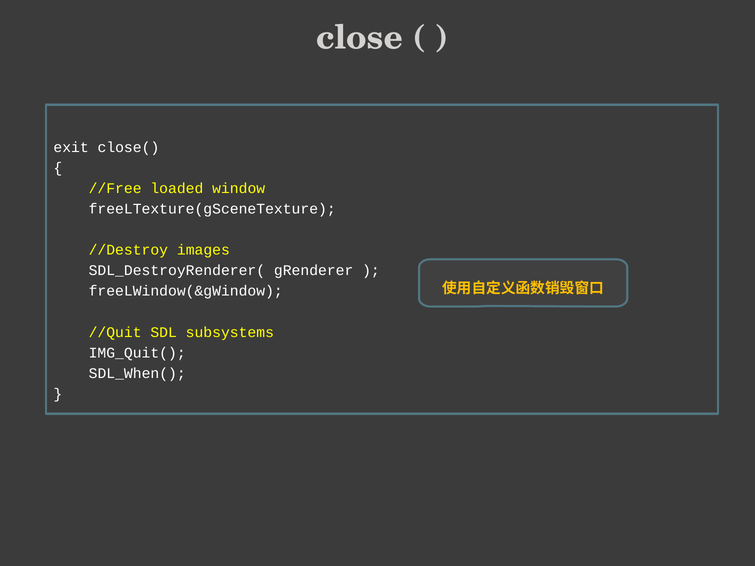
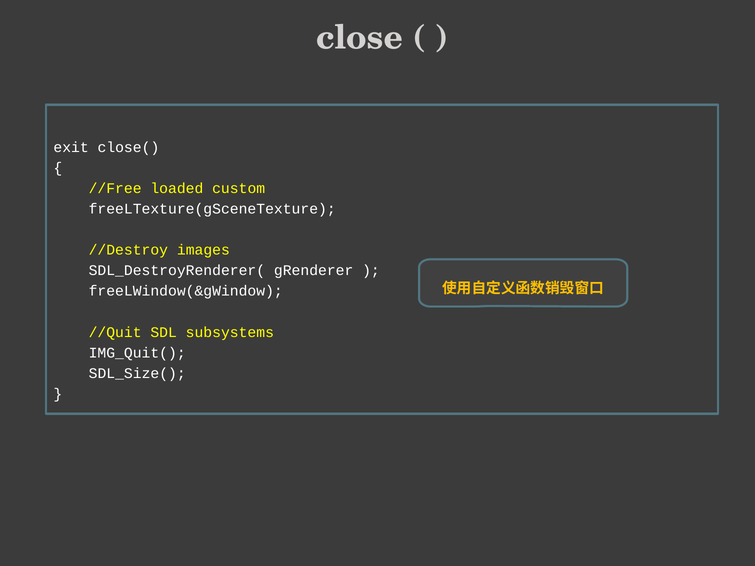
window: window -> custom
SDL_When(: SDL_When( -> SDL_Size(
